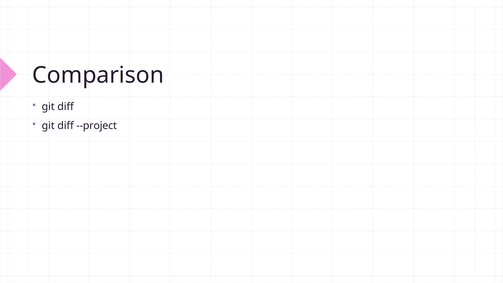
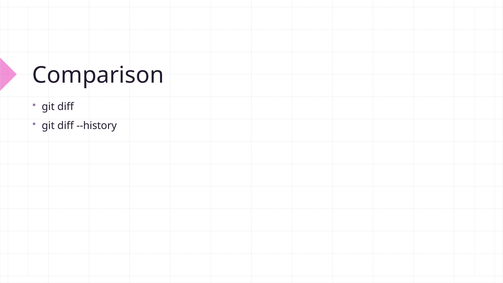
--project: --project -> --history
